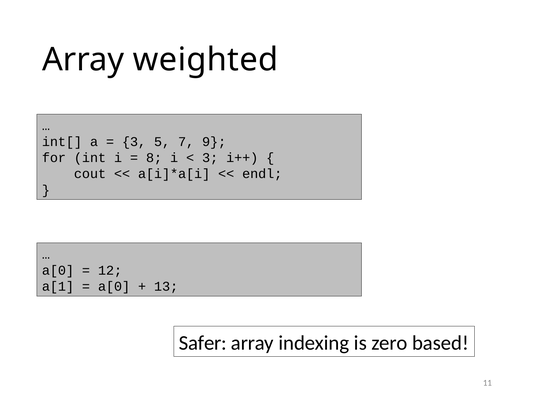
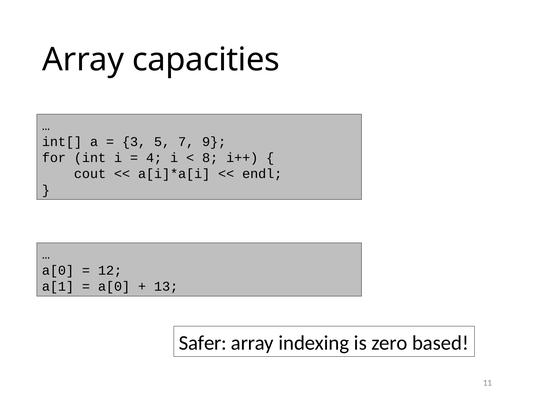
weighted: weighted -> capacities
8: 8 -> 4
3 at (210, 158): 3 -> 8
